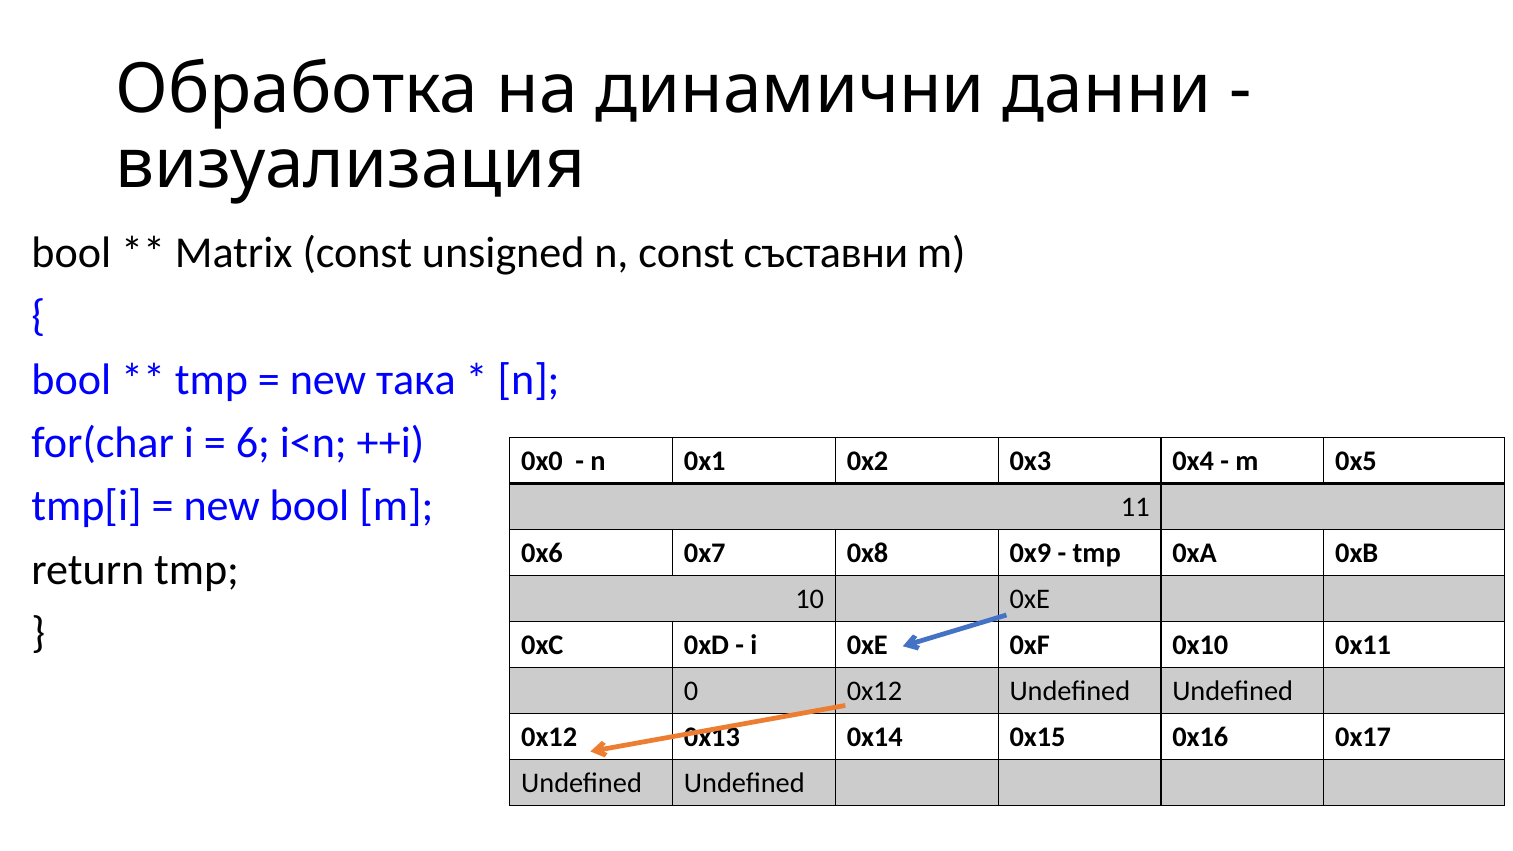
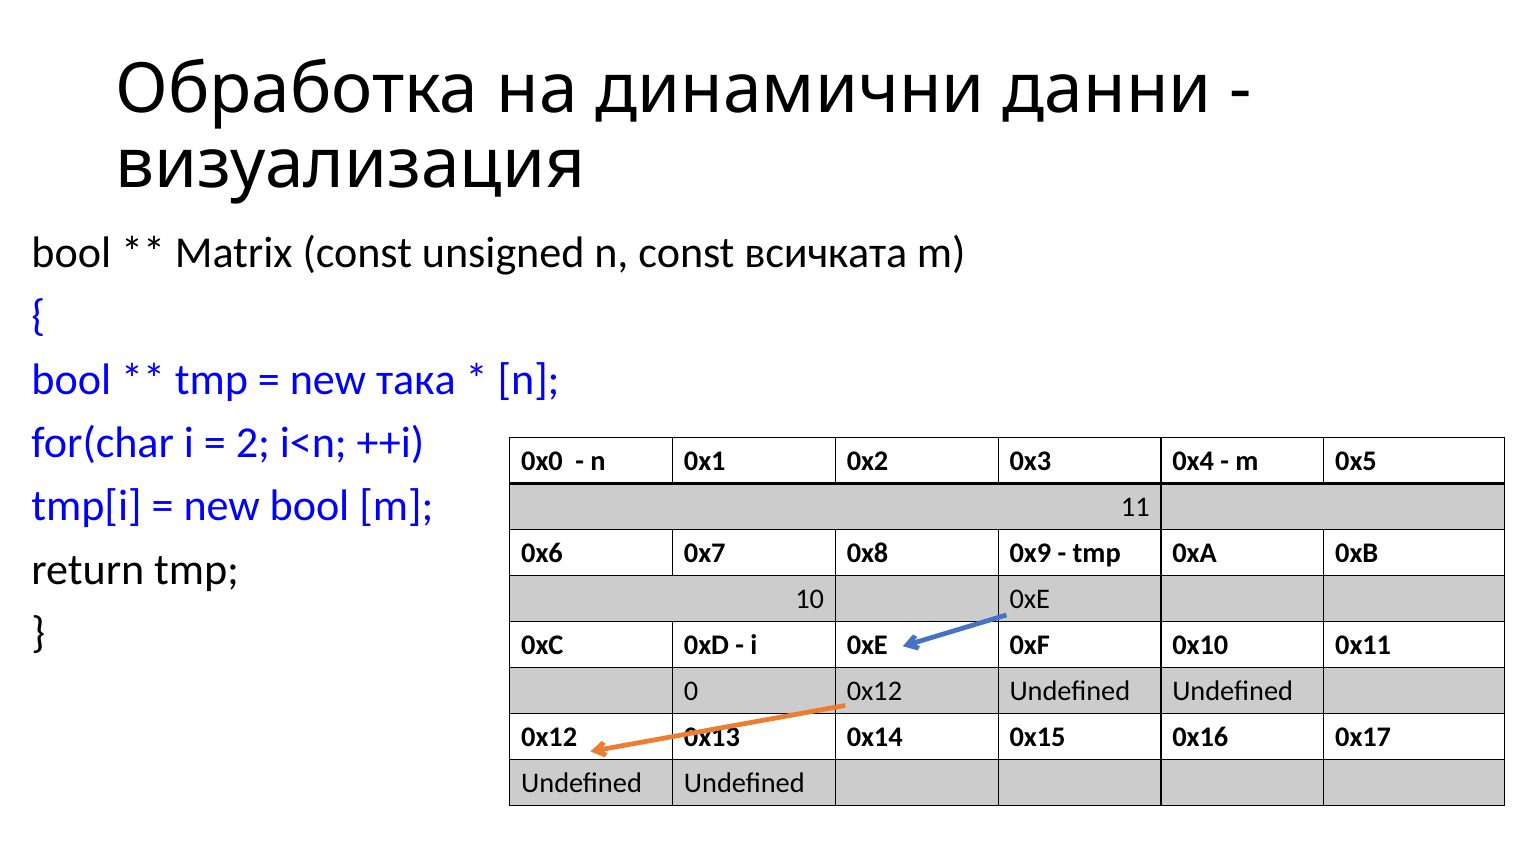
съставни: съставни -> всичката
6: 6 -> 2
